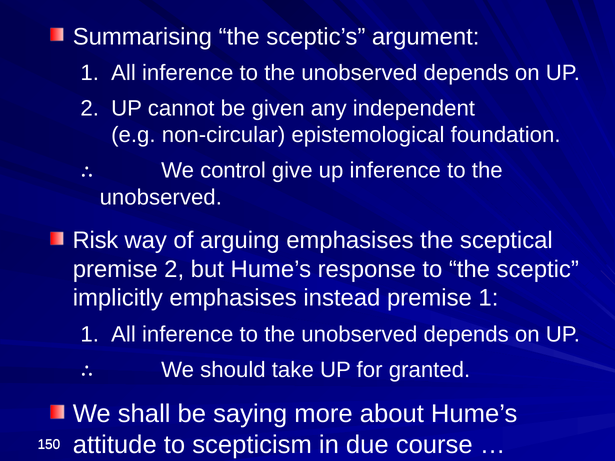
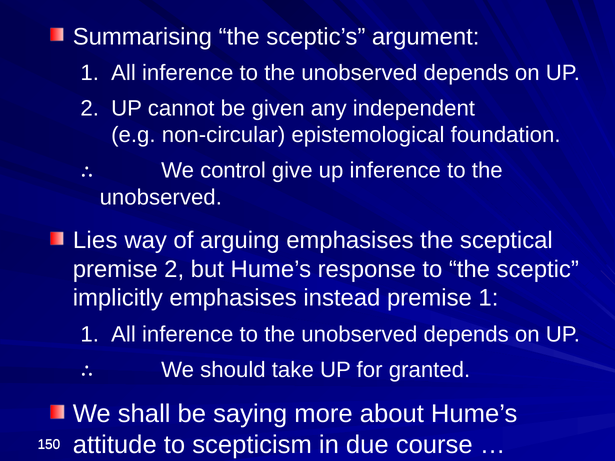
Risk: Risk -> Lies
